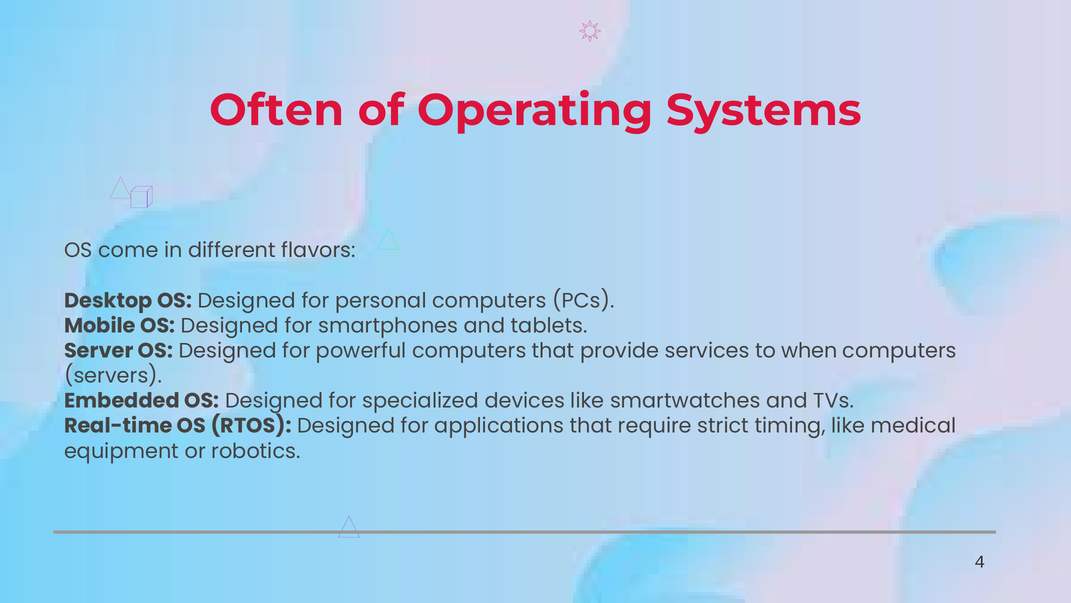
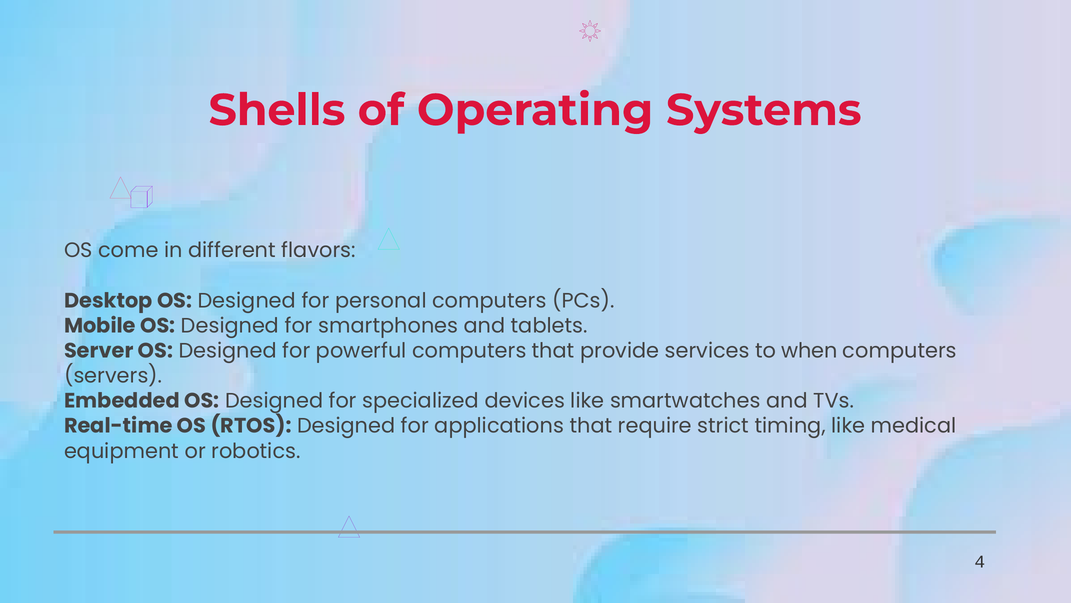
Often: Often -> Shells
